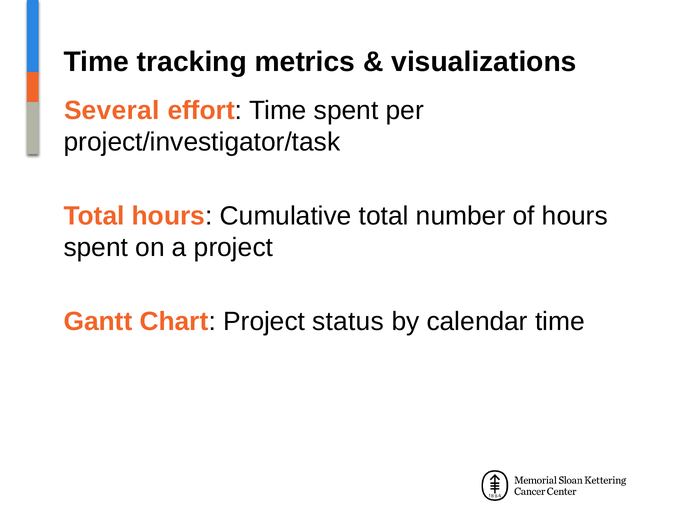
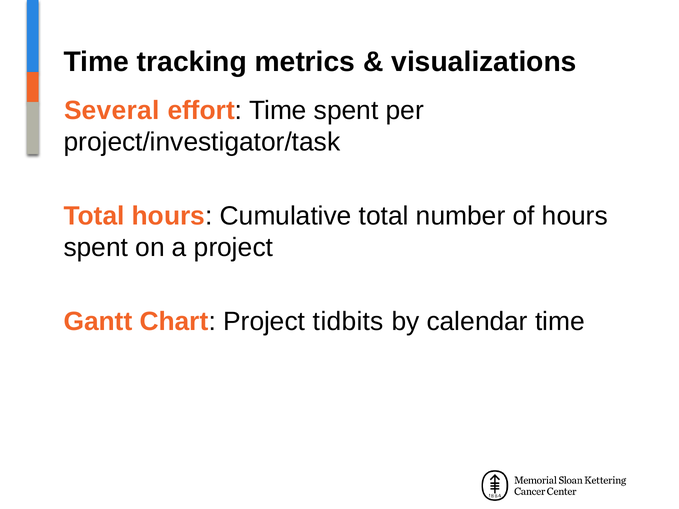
status: status -> tidbits
